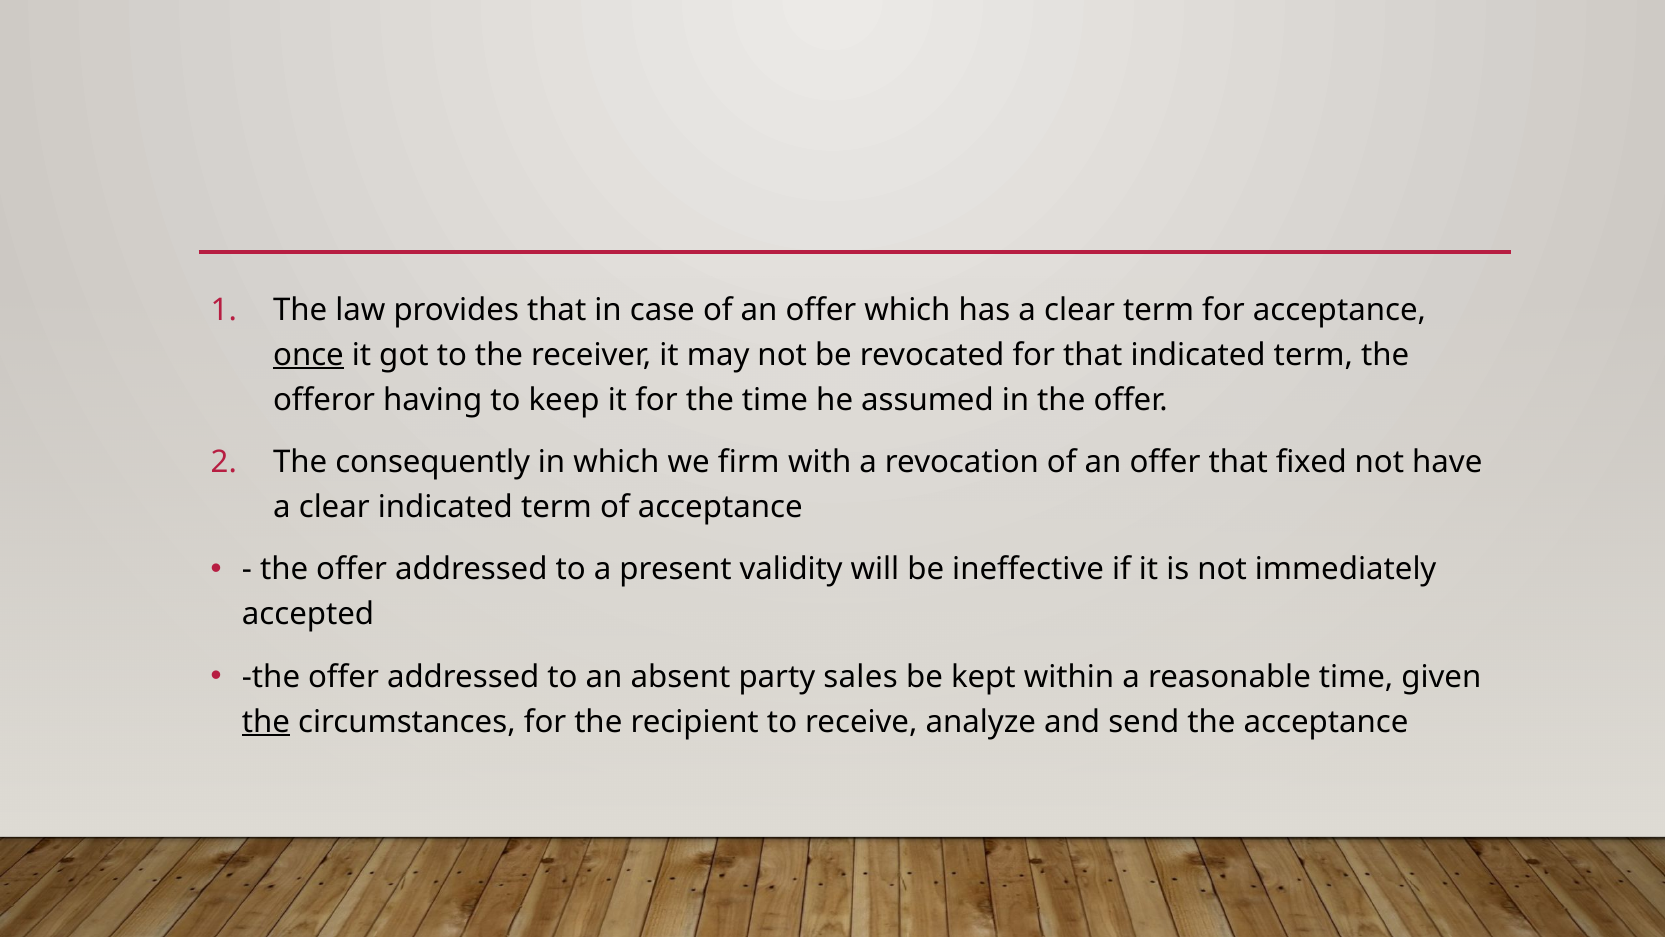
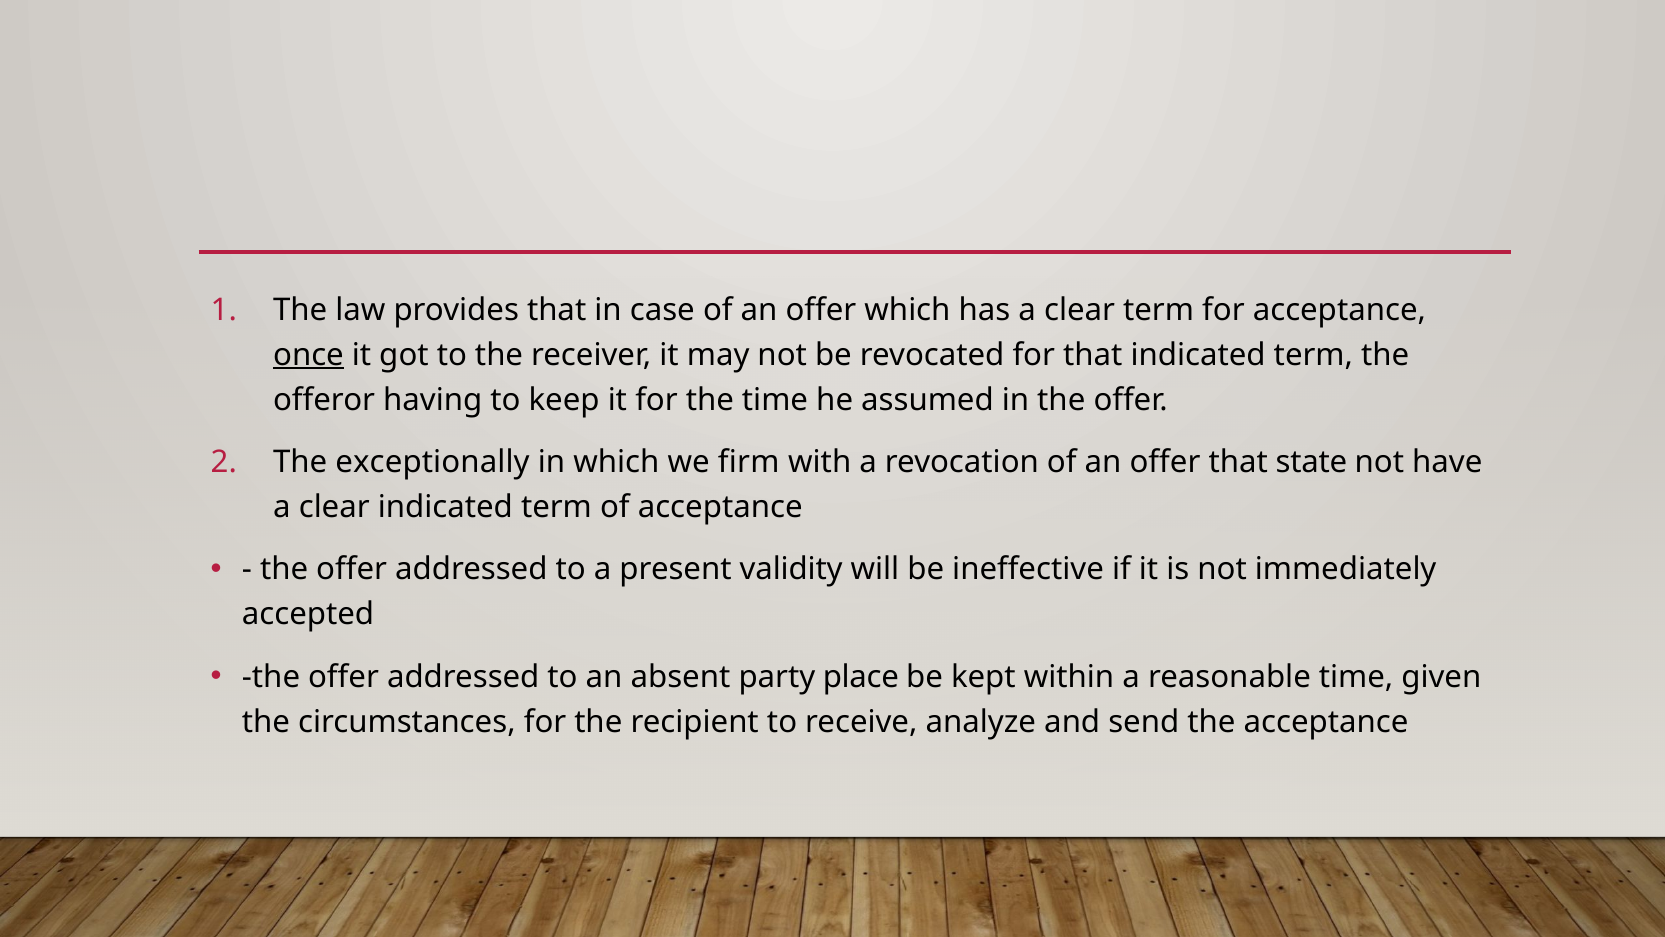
consequently: consequently -> exceptionally
fixed: fixed -> state
sales: sales -> place
the at (266, 721) underline: present -> none
